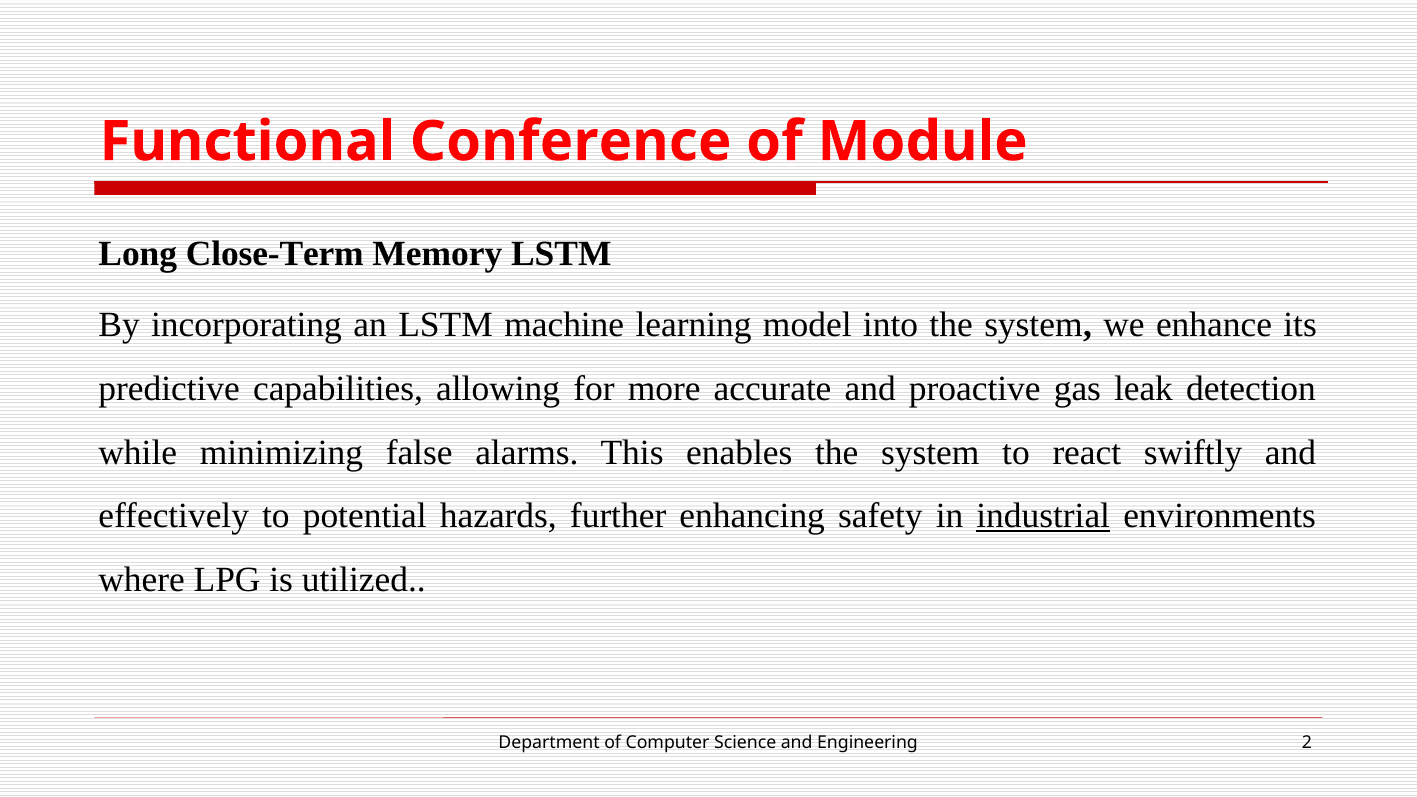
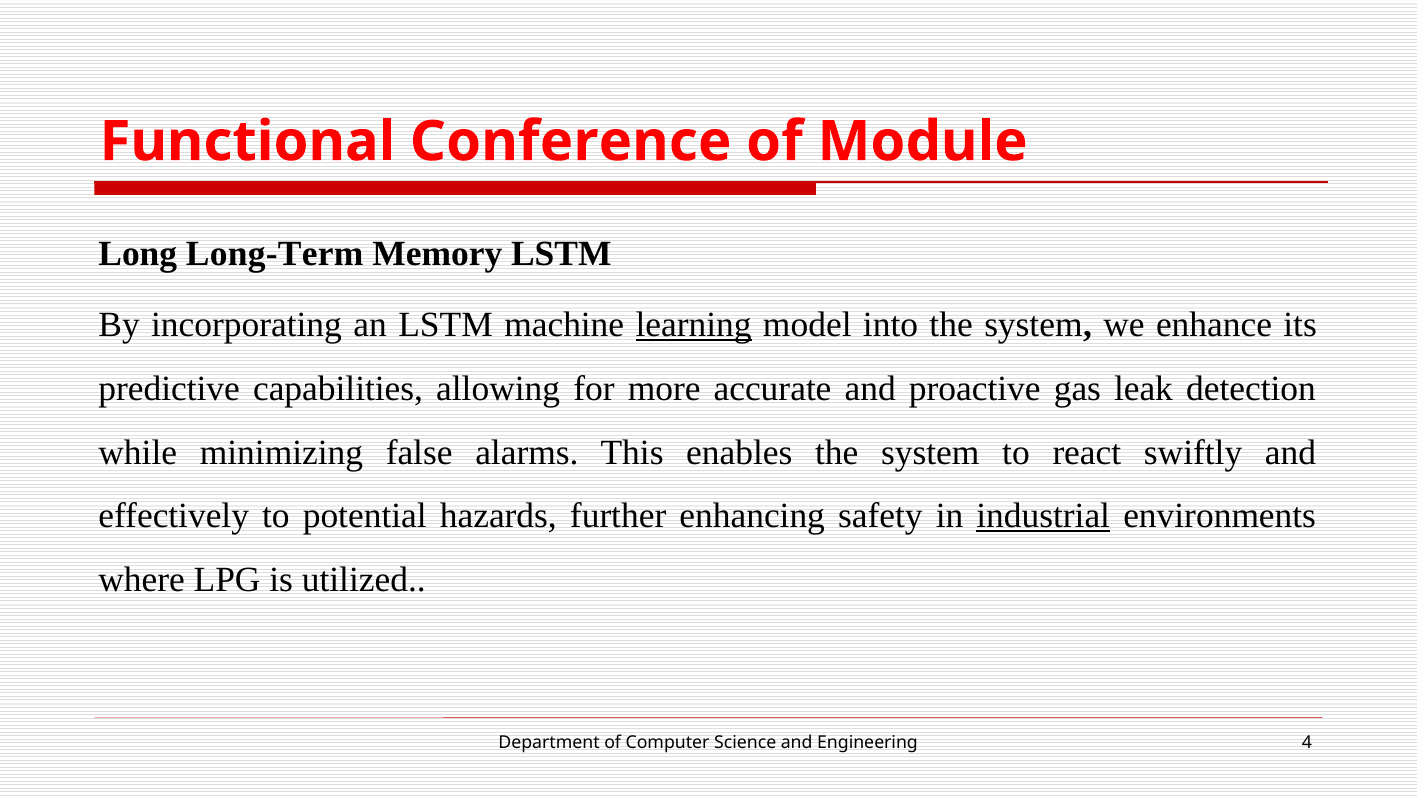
Close-Term: Close-Term -> Long-Term
learning underline: none -> present
2: 2 -> 4
